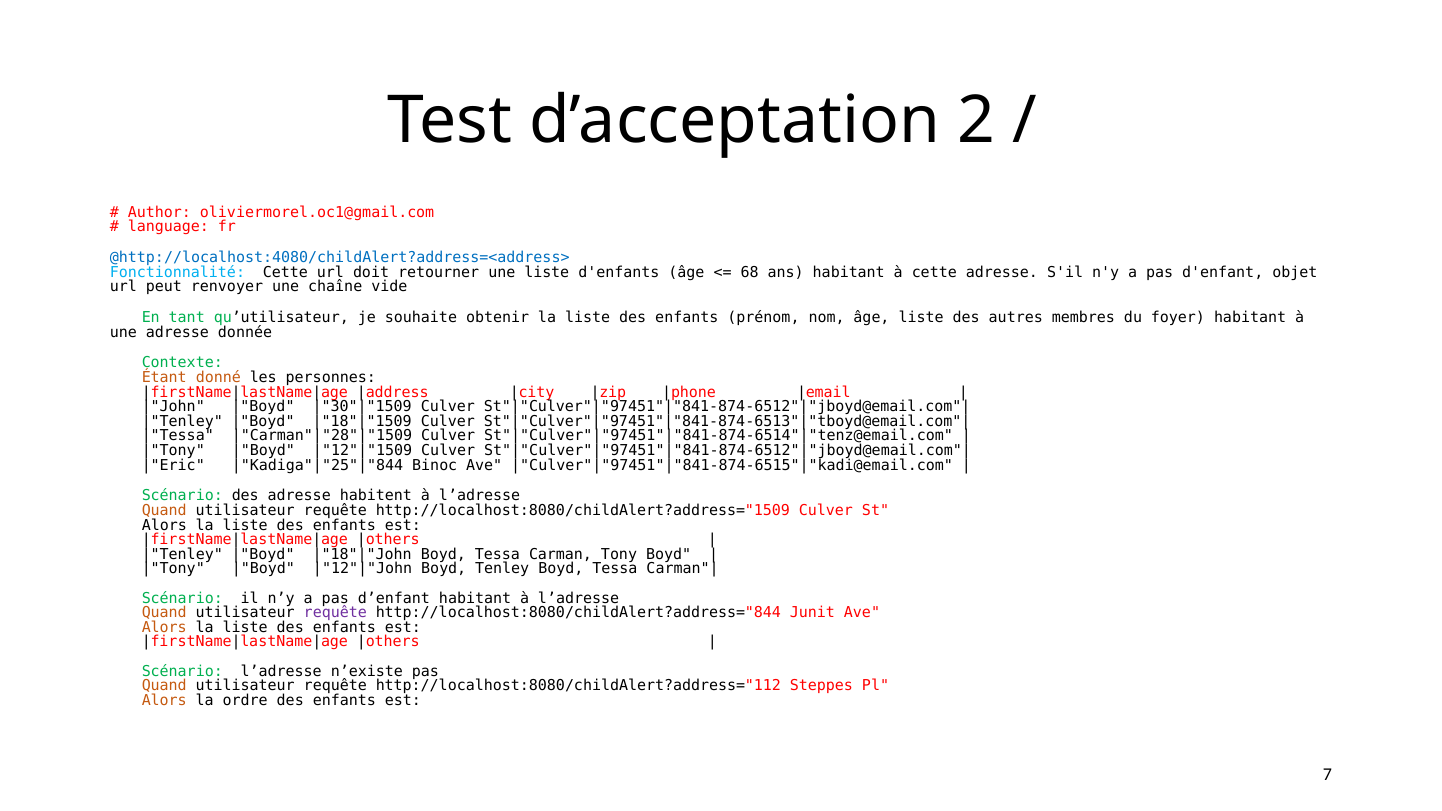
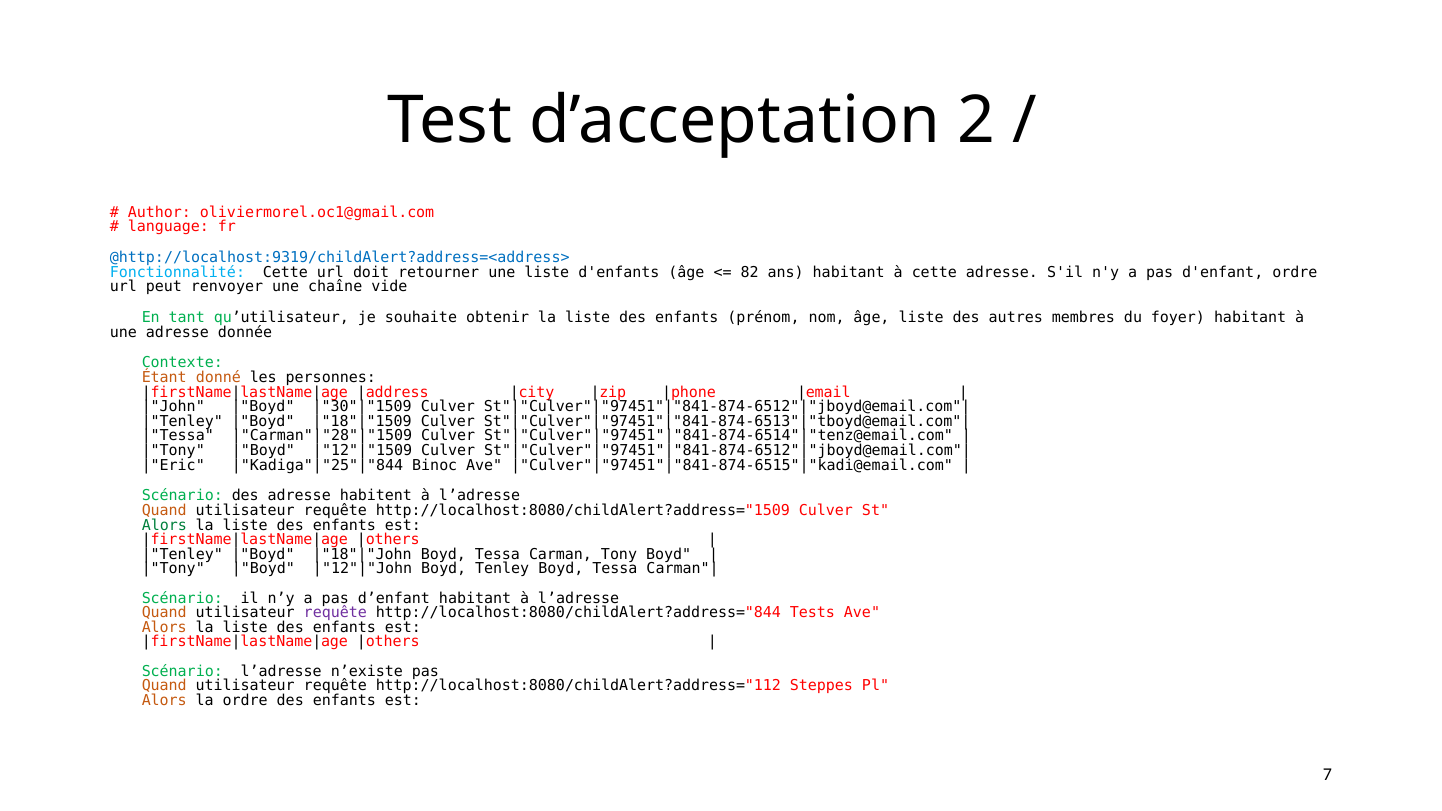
@http://localhost:4080/childAlert?address=<address>: @http://localhost:4080/childAlert?address=<address> -> @http://localhost:9319/childAlert?address=<address>
68: 68 -> 82
d'enfant objet: objet -> ordre
Alors at (164, 525) colour: black -> green
Junit: Junit -> Tests
